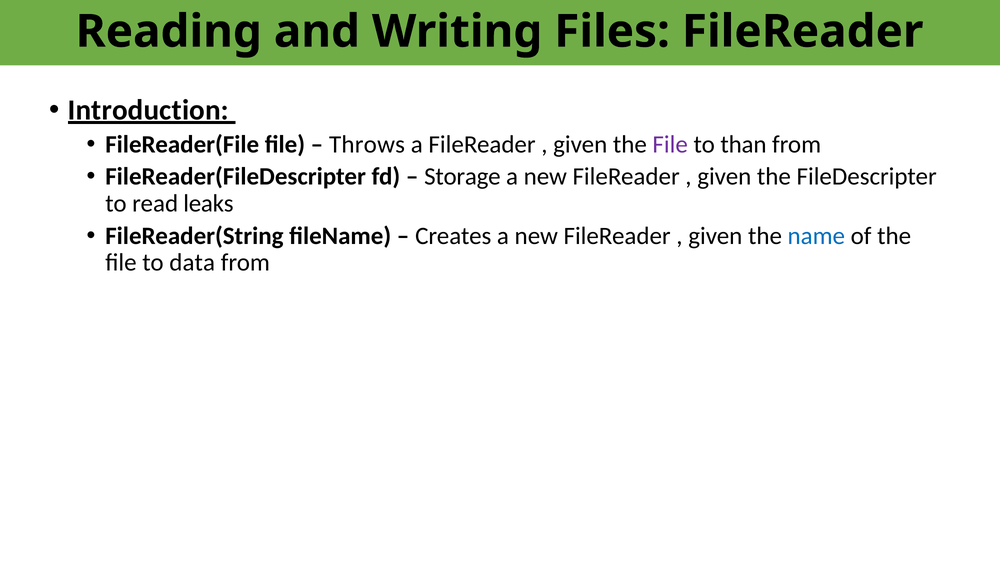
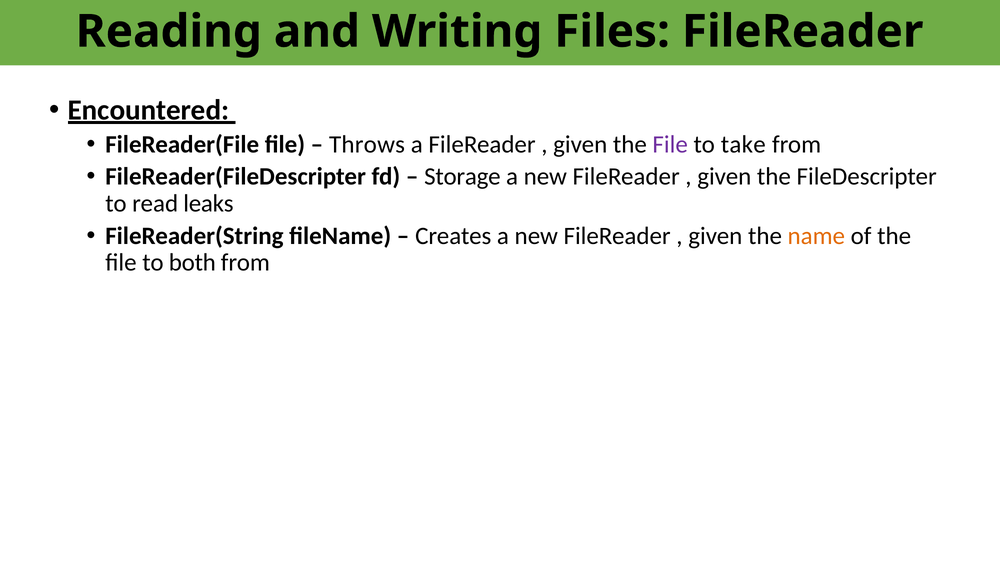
Introduction: Introduction -> Encountered
than: than -> take
name colour: blue -> orange
data: data -> both
